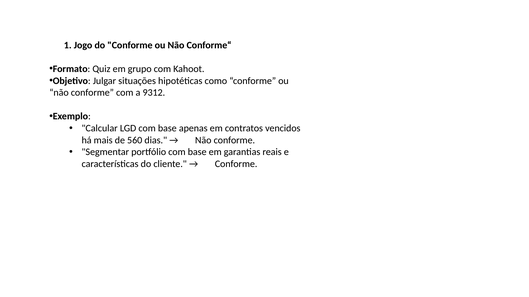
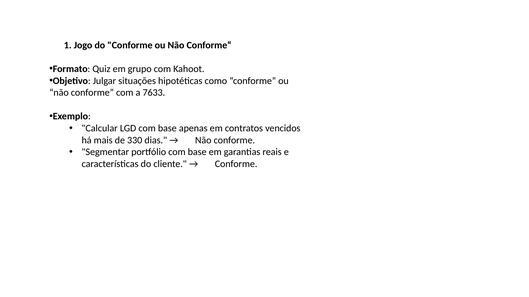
9312: 9312 -> 7633
560: 560 -> 330
